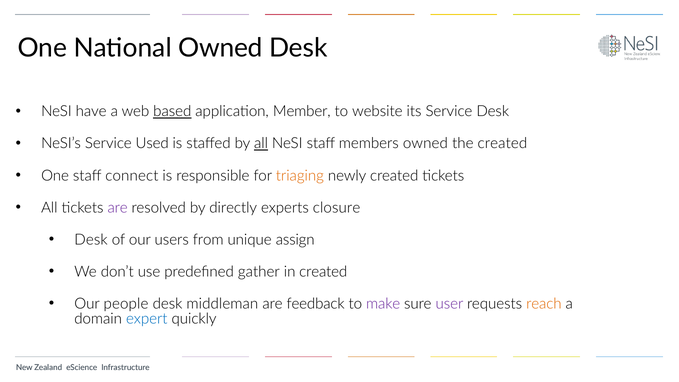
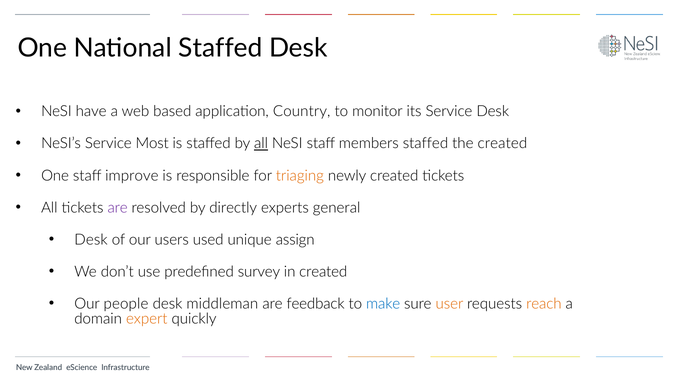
National Owned: Owned -> Staffed
based underline: present -> none
Member: Member -> Country
website: website -> monitor
Used: Used -> Most
members owned: owned -> staffed
connect: connect -> improve
closure: closure -> general
from: from -> used
gather: gather -> survey
make colour: purple -> blue
user colour: purple -> orange
expert colour: blue -> orange
